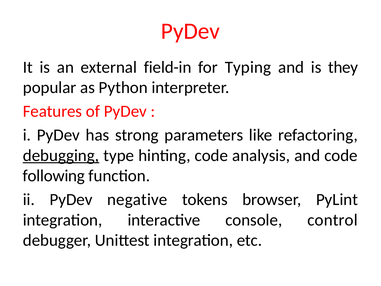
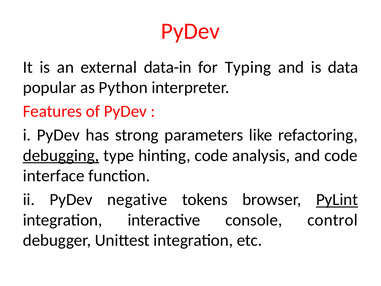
field-in: field-in -> data-in
they: they -> data
following: following -> interface
PyLint underline: none -> present
